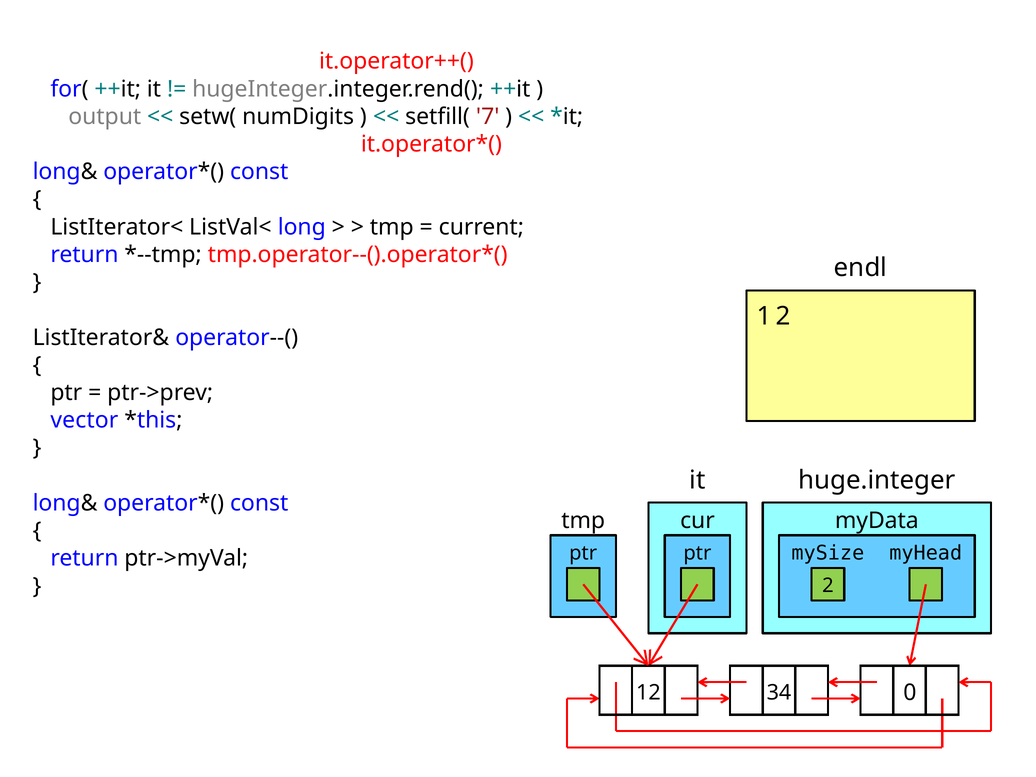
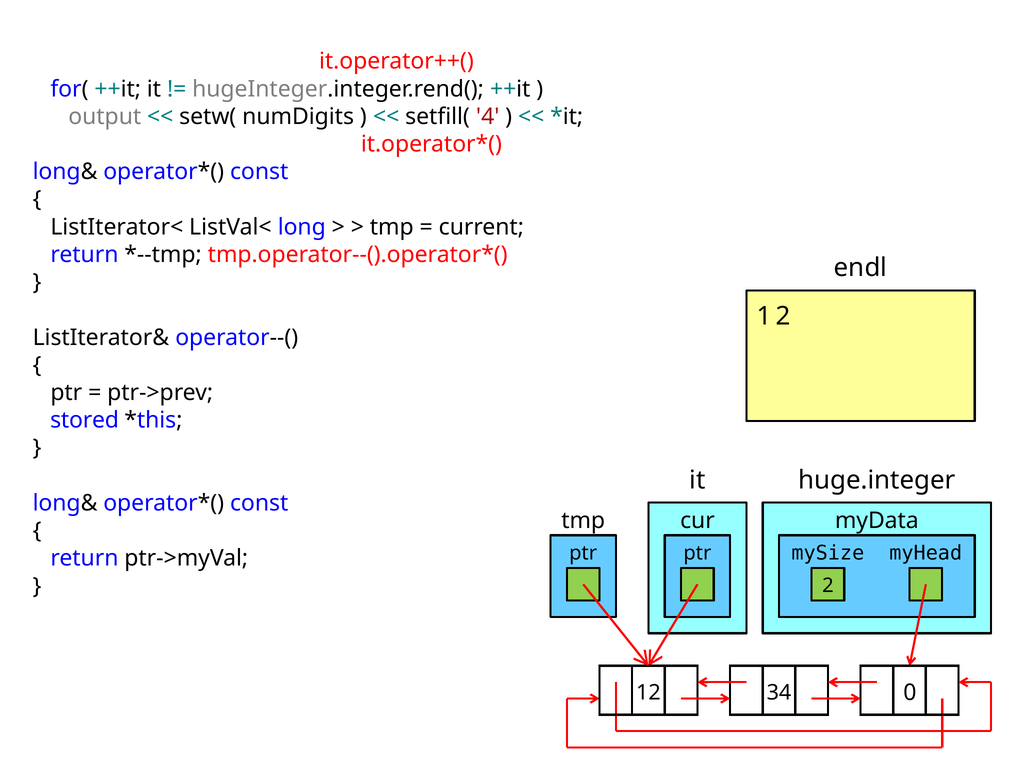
7: 7 -> 4
vector: vector -> stored
